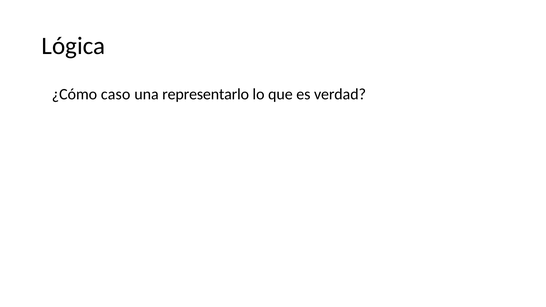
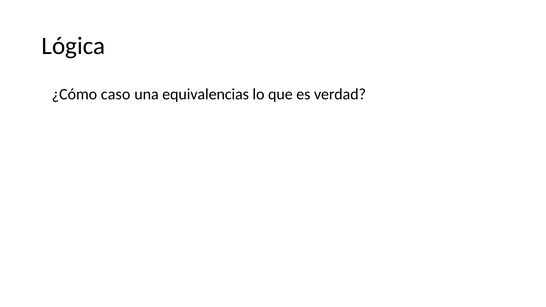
representarlo: representarlo -> equivalencias
